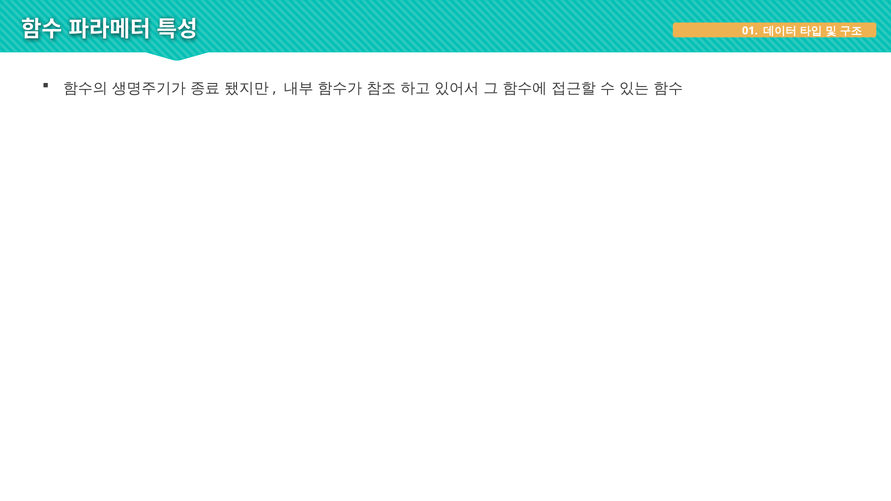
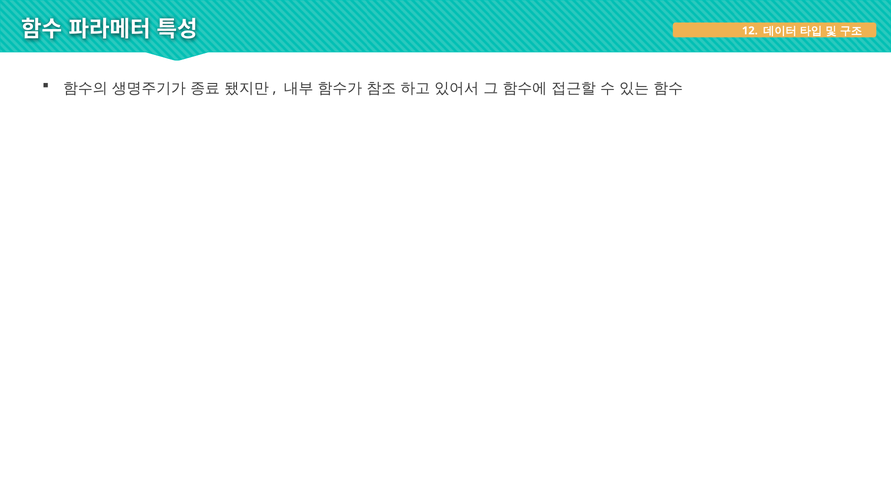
01: 01 -> 12
